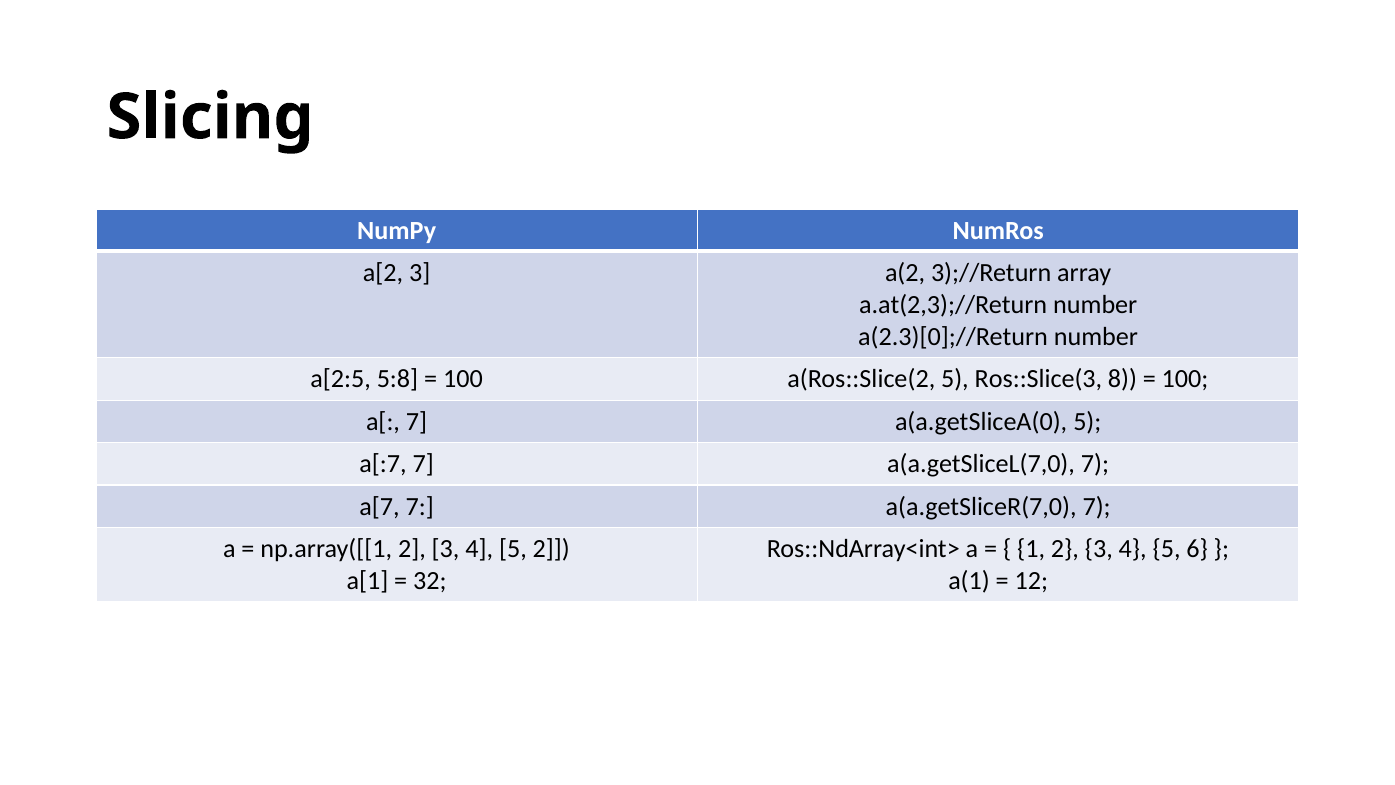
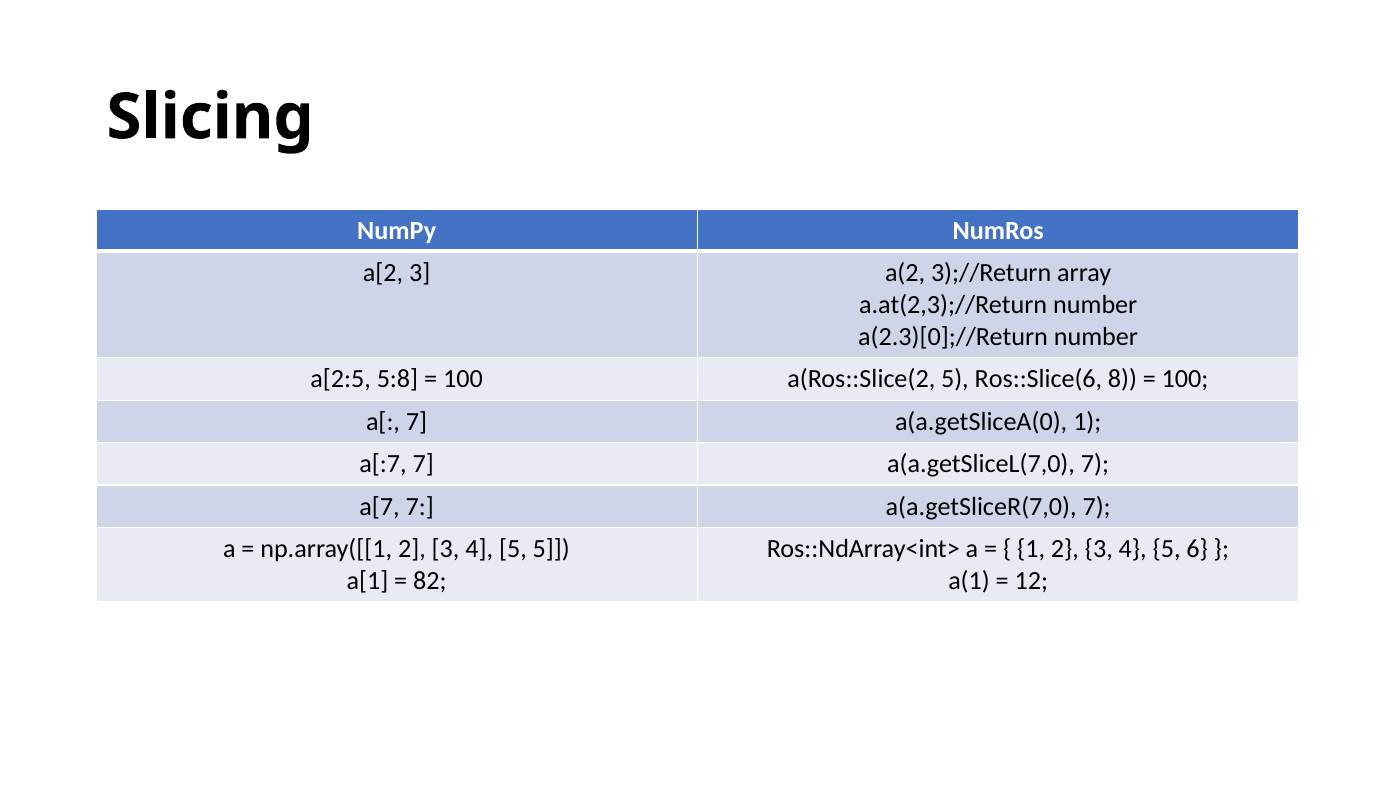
Ros::Slice(3: Ros::Slice(3 -> Ros::Slice(6
a(a.getSliceA(0 5: 5 -> 1
5 2: 2 -> 5
32: 32 -> 82
